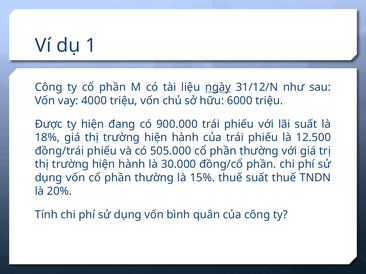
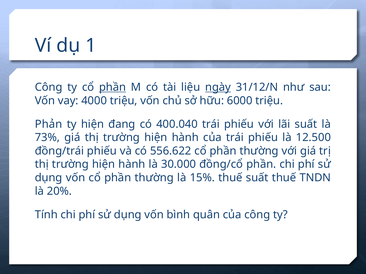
phần at (113, 87) underline: none -> present
Được: Được -> Phản
900.000: 900.000 -> 400.040
18%: 18% -> 73%
505.000: 505.000 -> 556.622
